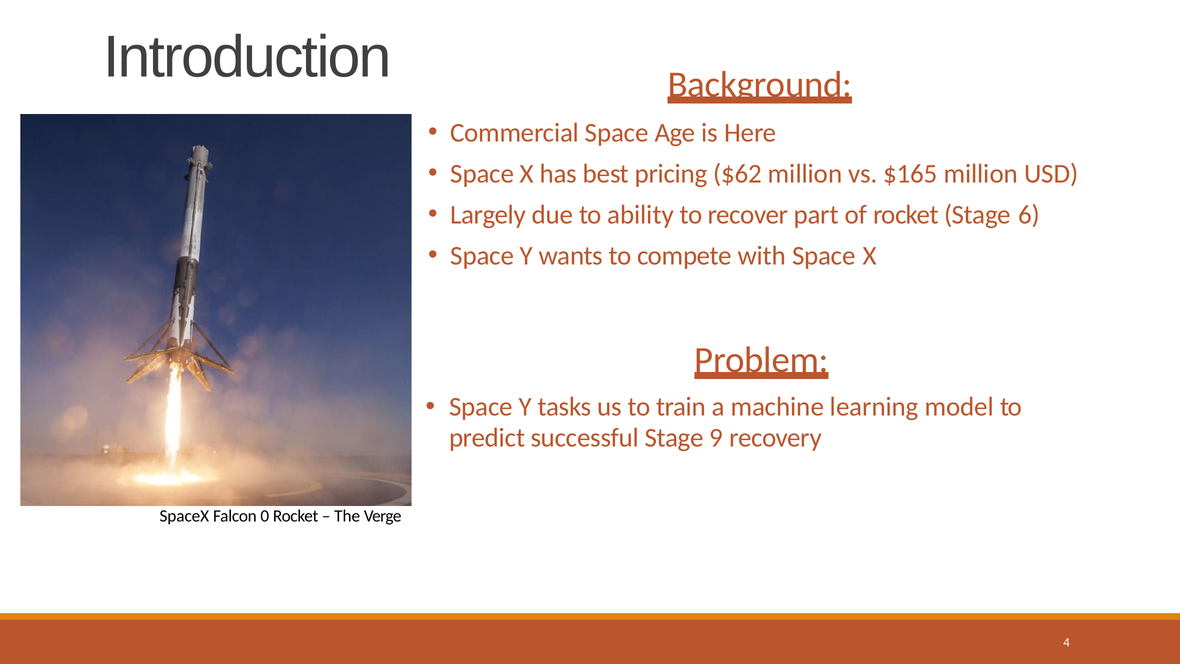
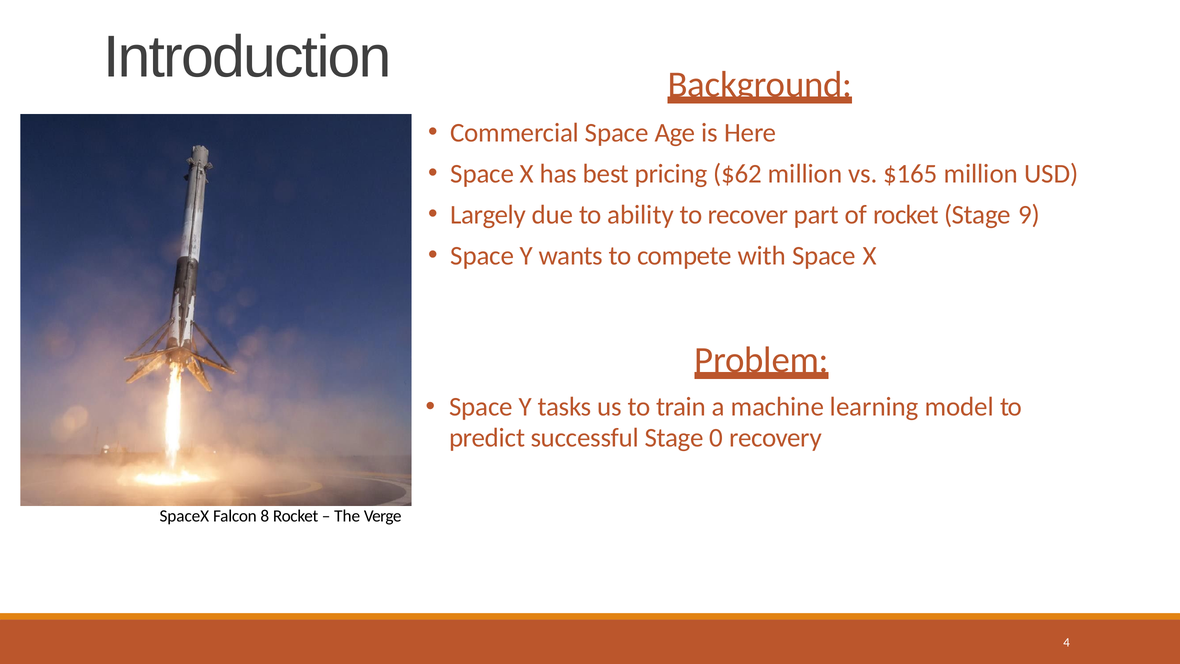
6: 6 -> 9
9: 9 -> 0
0: 0 -> 8
